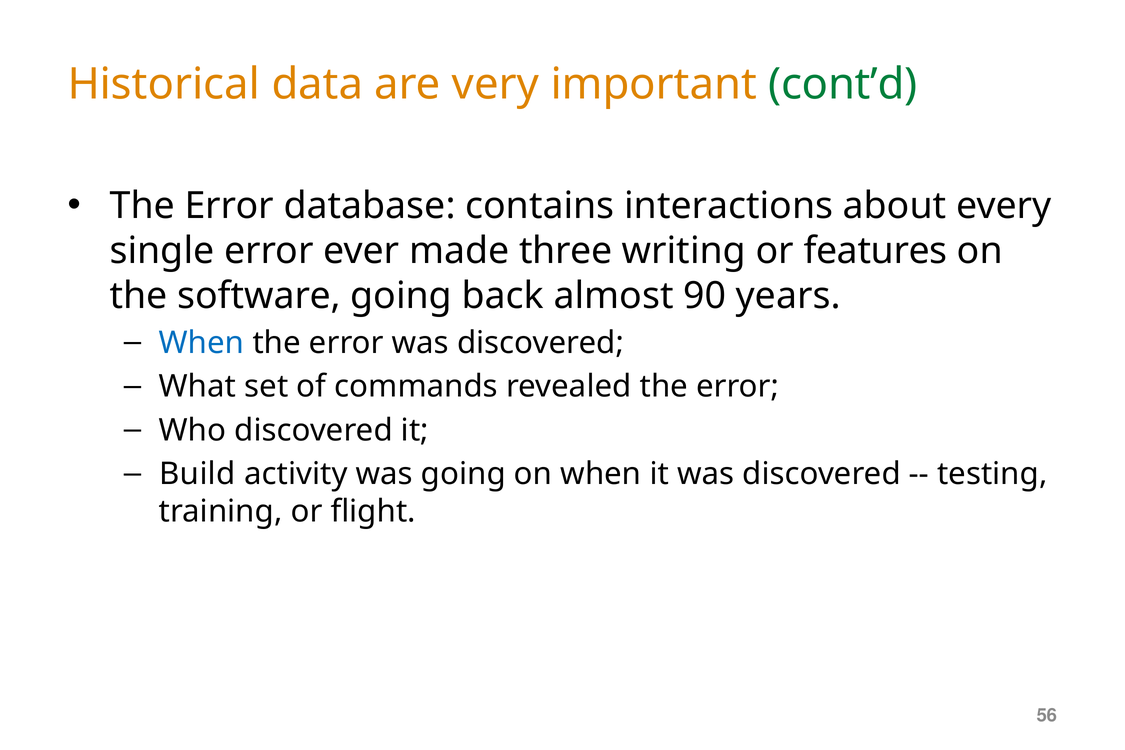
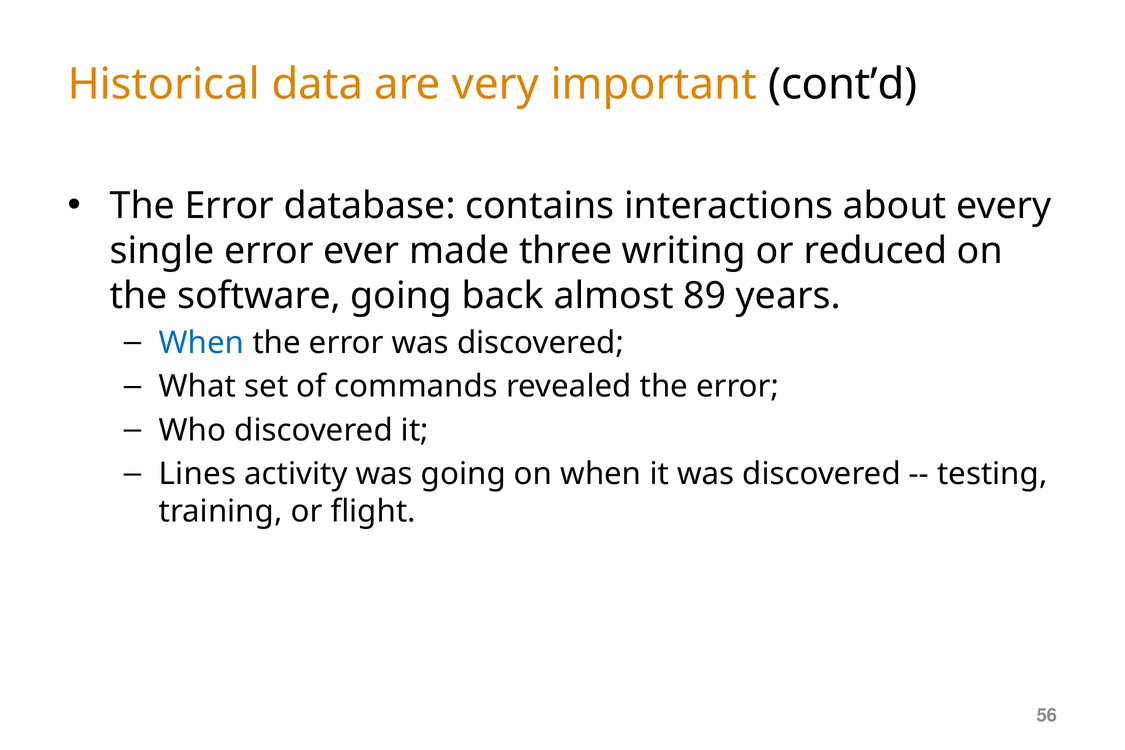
cont’d colour: green -> black
features: features -> reduced
90: 90 -> 89
Build: Build -> Lines
